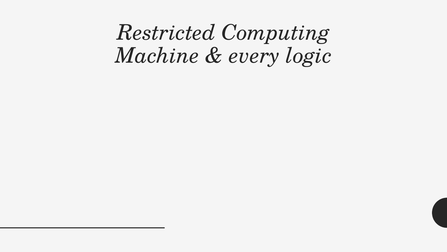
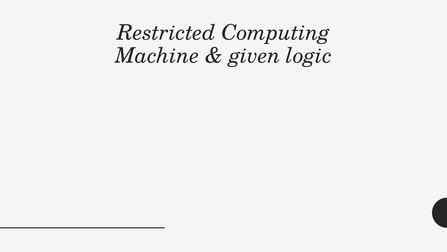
every: every -> given
